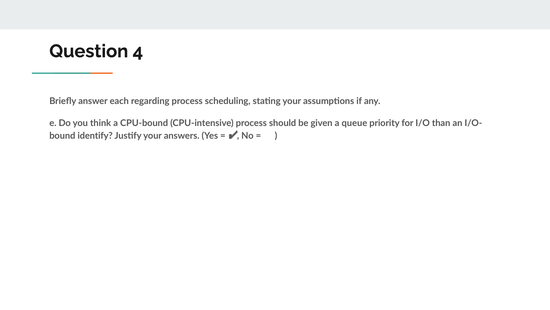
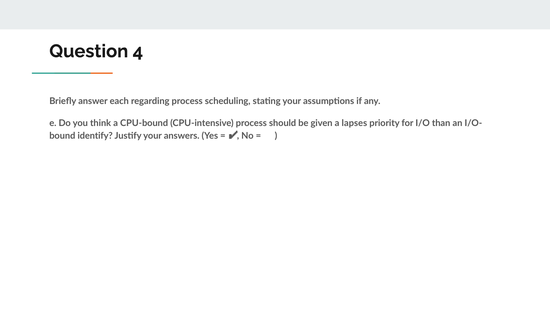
queue: queue -> lapses
